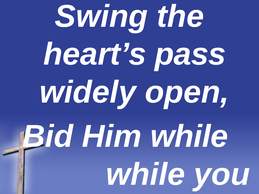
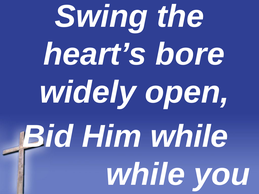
pass: pass -> bore
